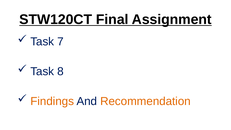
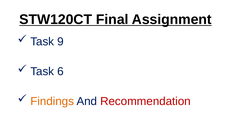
7: 7 -> 9
8: 8 -> 6
Recommendation colour: orange -> red
